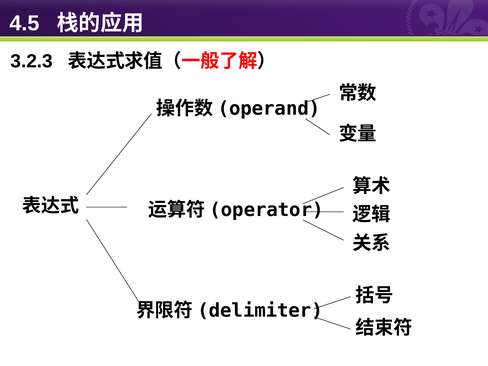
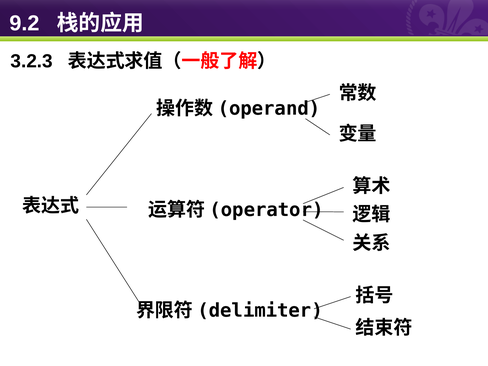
4.5: 4.5 -> 9.2
